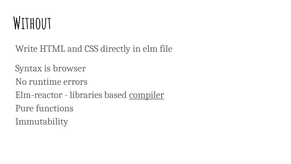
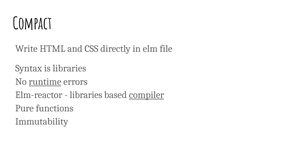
Without: Without -> Compact
is browser: browser -> libraries
runtime underline: none -> present
